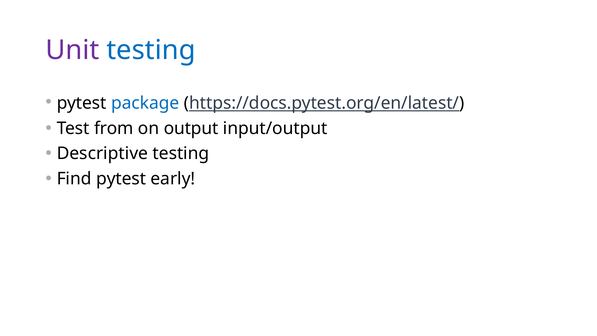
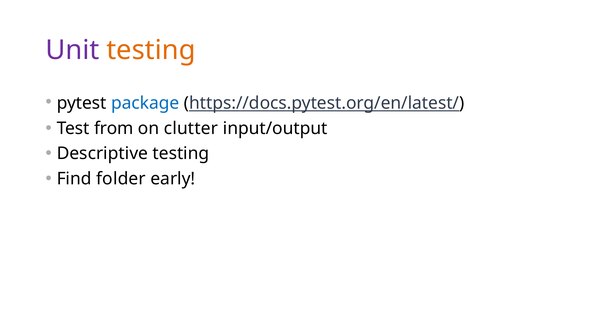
testing at (151, 50) colour: blue -> orange
output: output -> clutter
Find pytest: pytest -> folder
